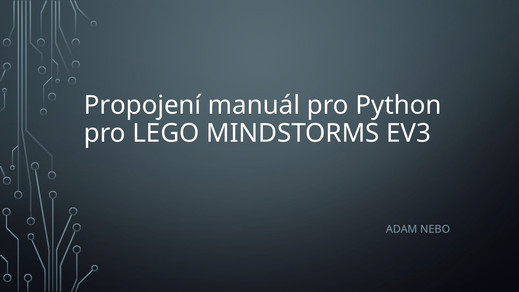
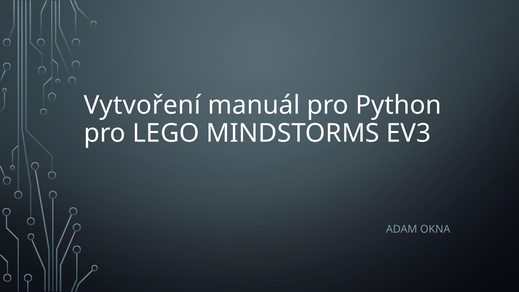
Propojení: Propojení -> Vytvoření
NEBO: NEBO -> OKNA
